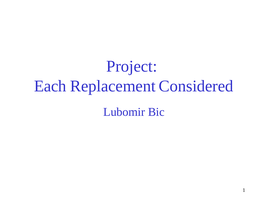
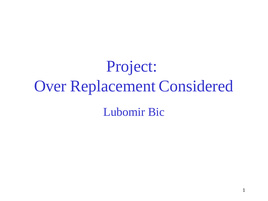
Each: Each -> Over
